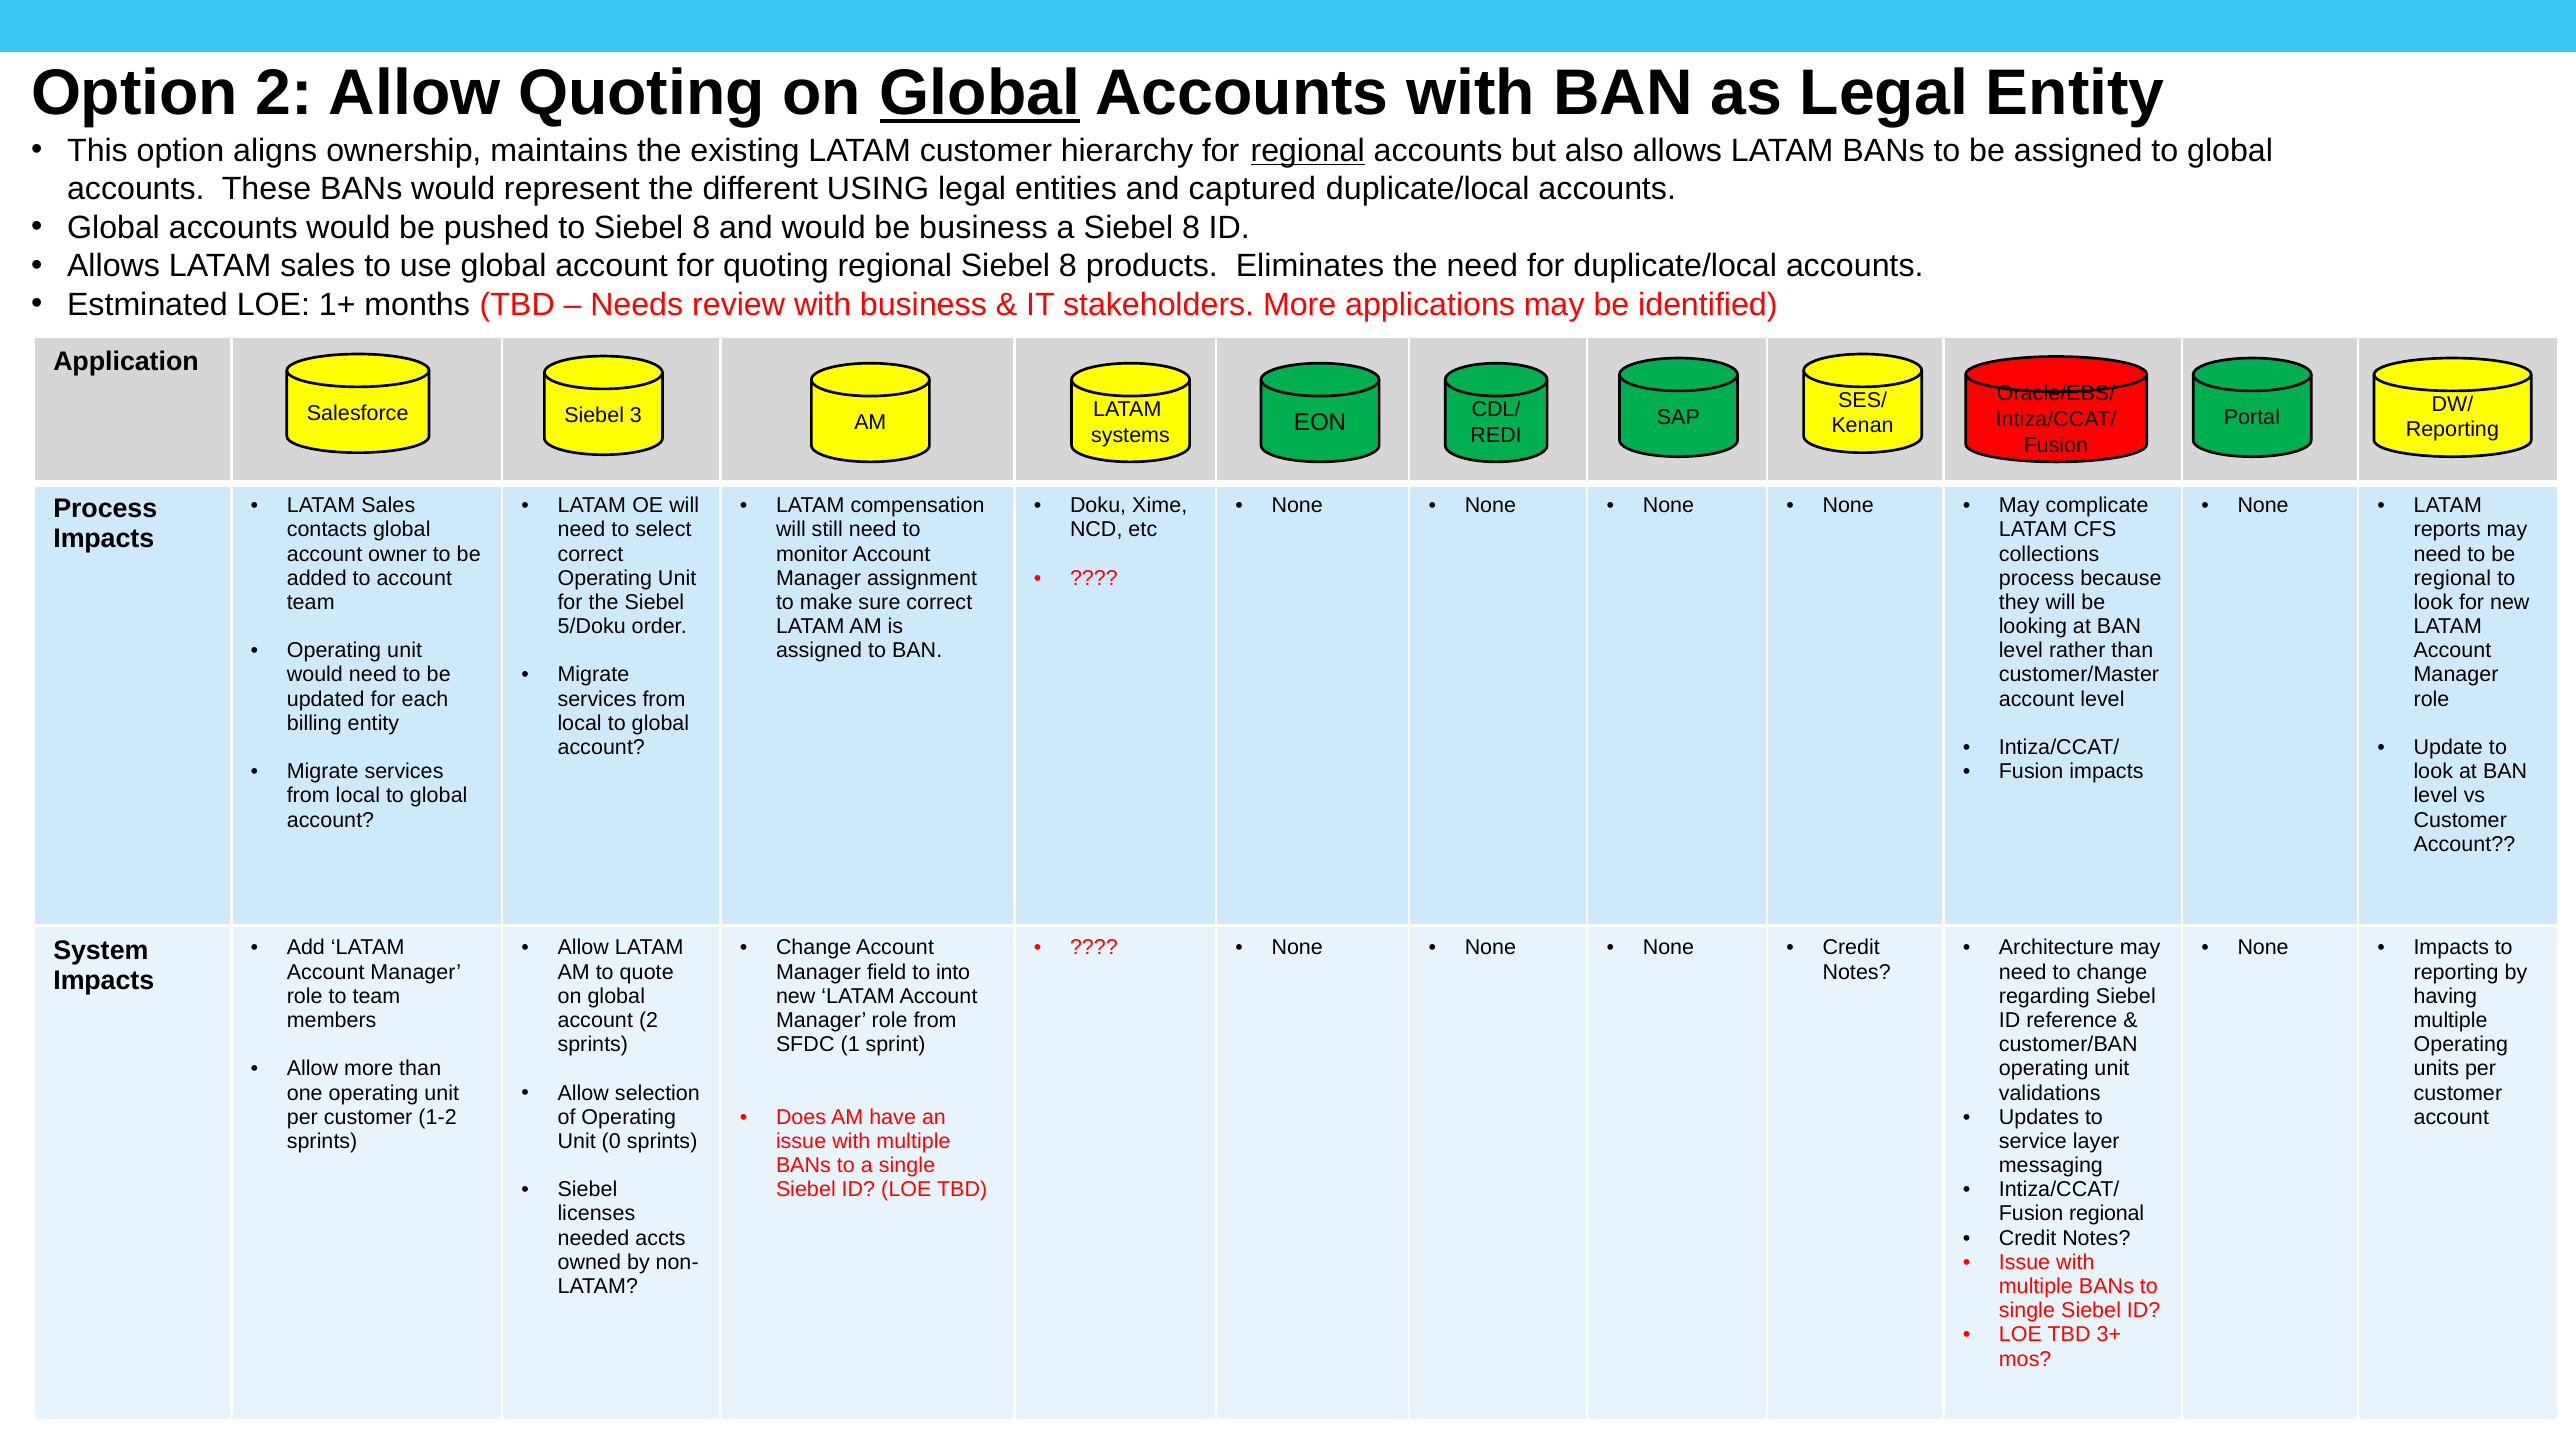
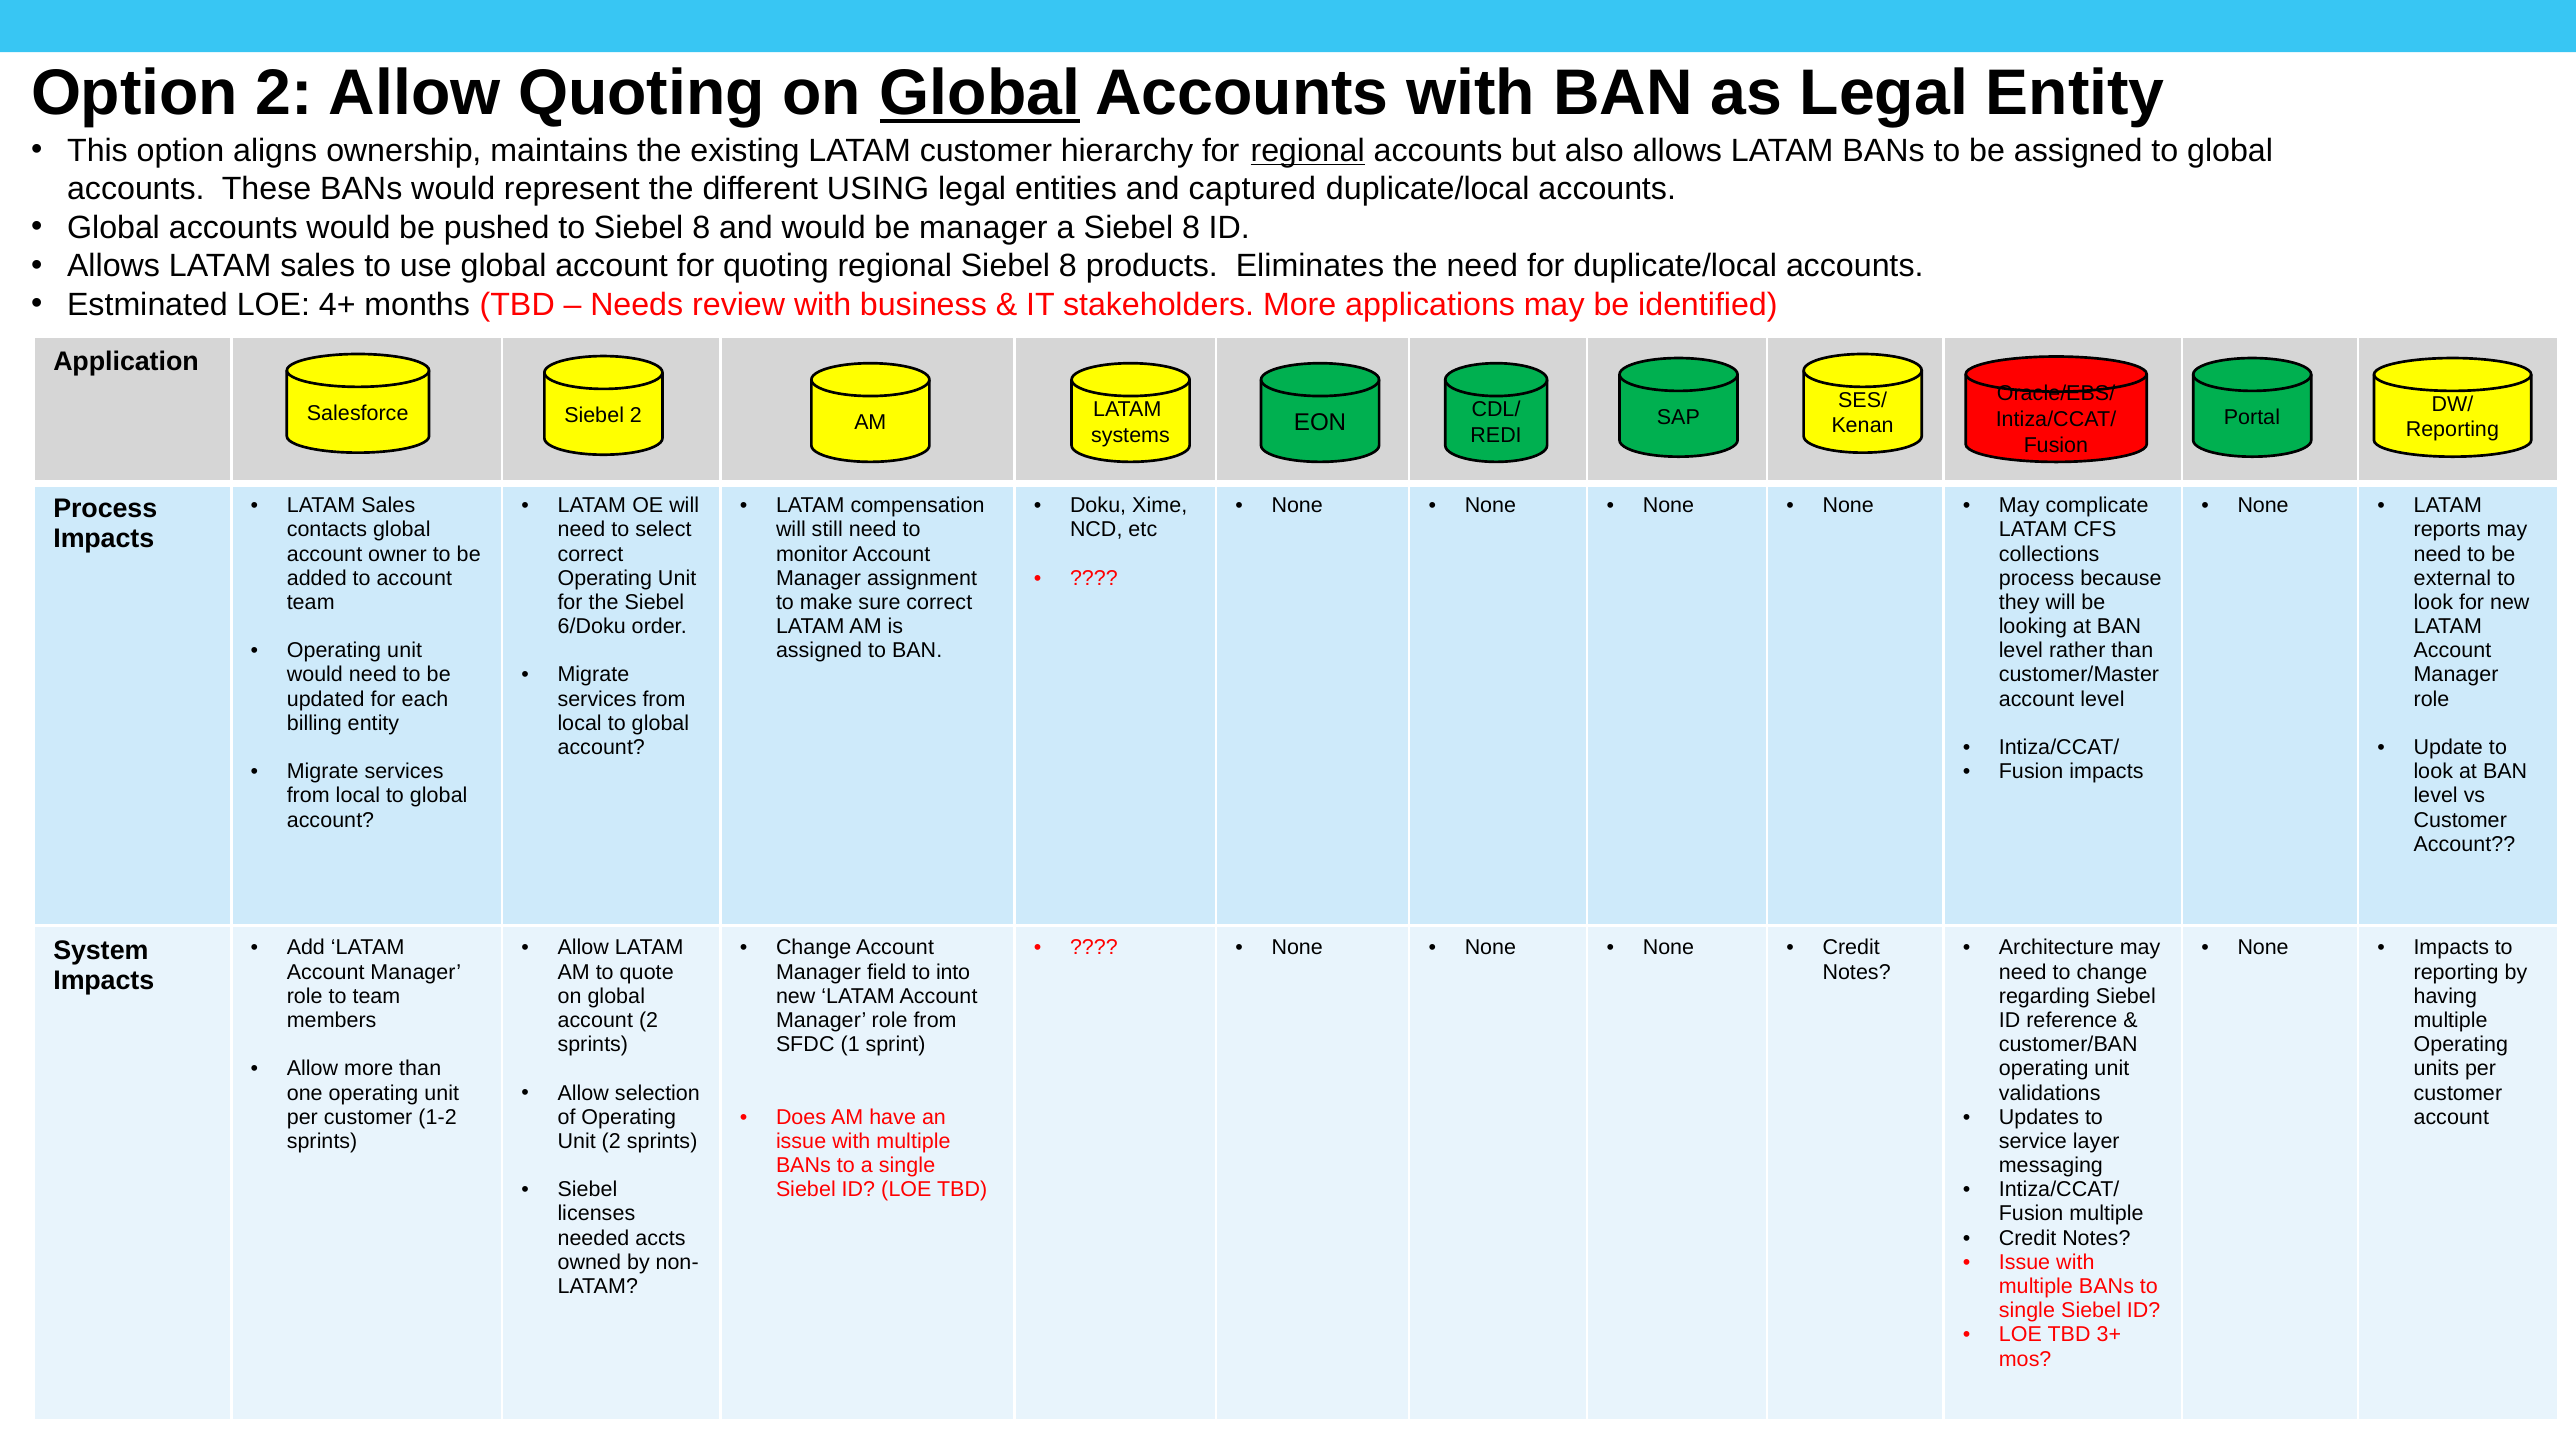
be business: business -> manager
1+: 1+ -> 4+
Siebel 3: 3 -> 2
regional at (2452, 578): regional -> external
5/Doku: 5/Doku -> 6/Doku
Unit 0: 0 -> 2
Fusion regional: regional -> multiple
